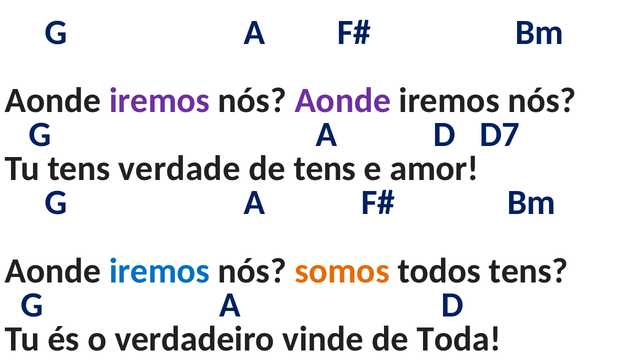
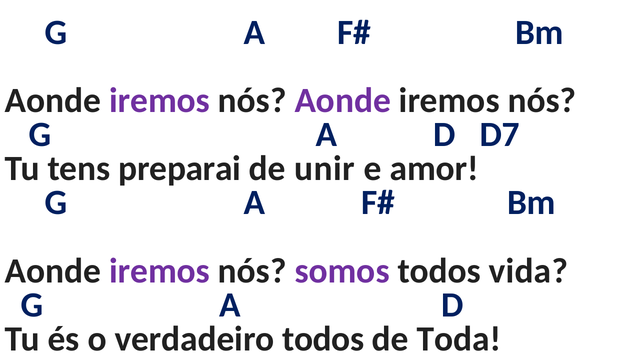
verdade: verdade -> preparai
de tens: tens -> unir
iremos at (160, 271) colour: blue -> purple
somos colour: orange -> purple
todos tens: tens -> vida
verdadeiro vinde: vinde -> todos
